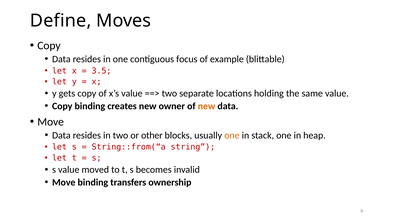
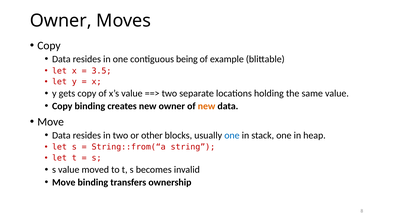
Define at (61, 21): Define -> Owner
focus: focus -> being
one at (232, 135) colour: orange -> blue
